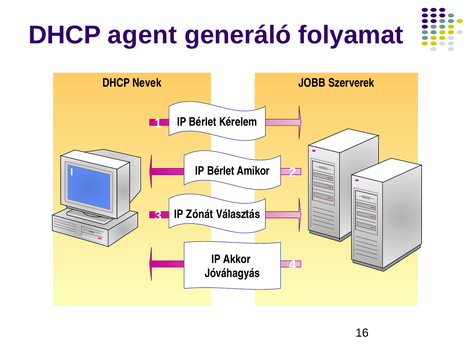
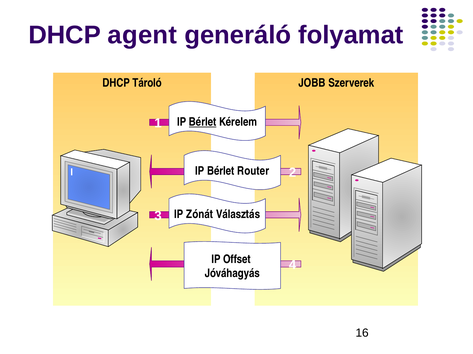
Nevek: Nevek -> Tároló
Bérlet at (203, 122) underline: none -> present
Amikor: Amikor -> Router
Akkor: Akkor -> Offset
